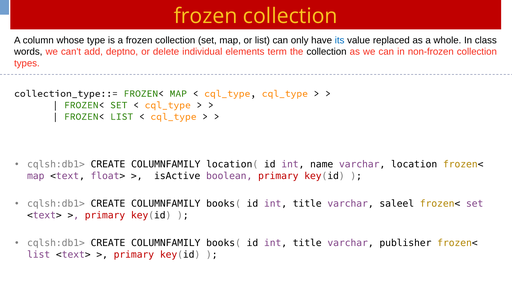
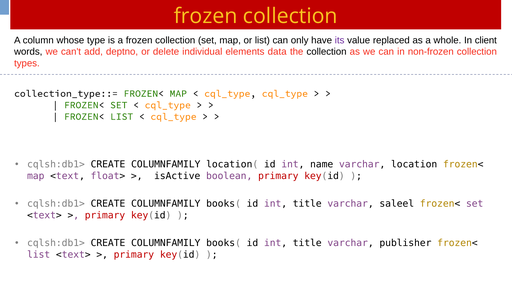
its colour: blue -> purple
class: class -> client
term: term -> data
